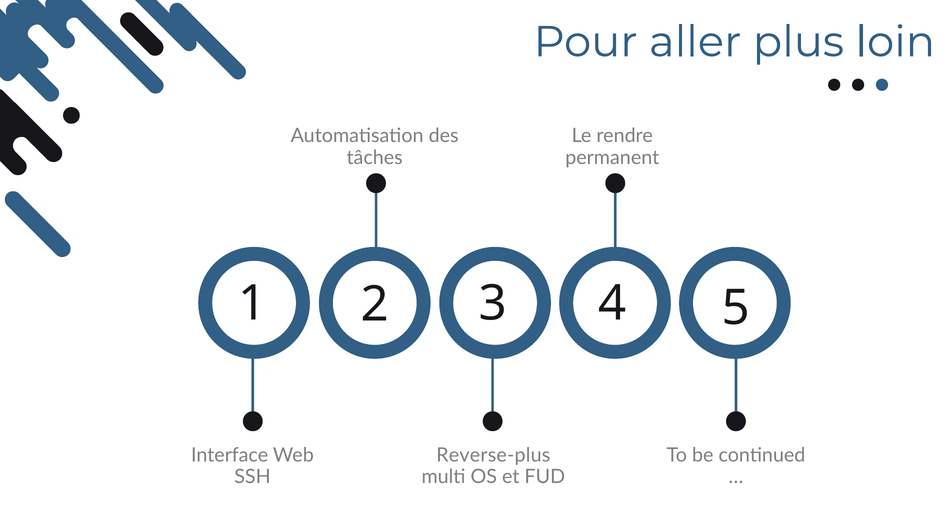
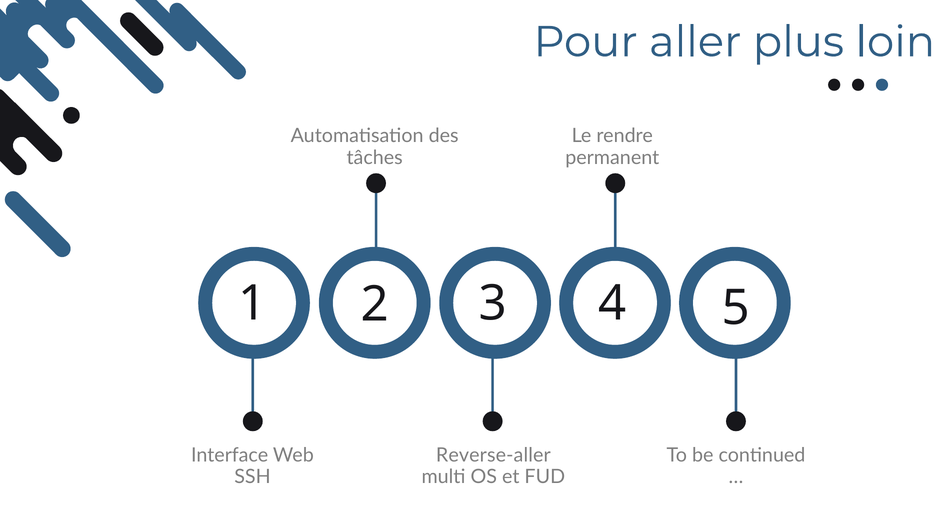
Reverse-plus: Reverse-plus -> Reverse-aller
